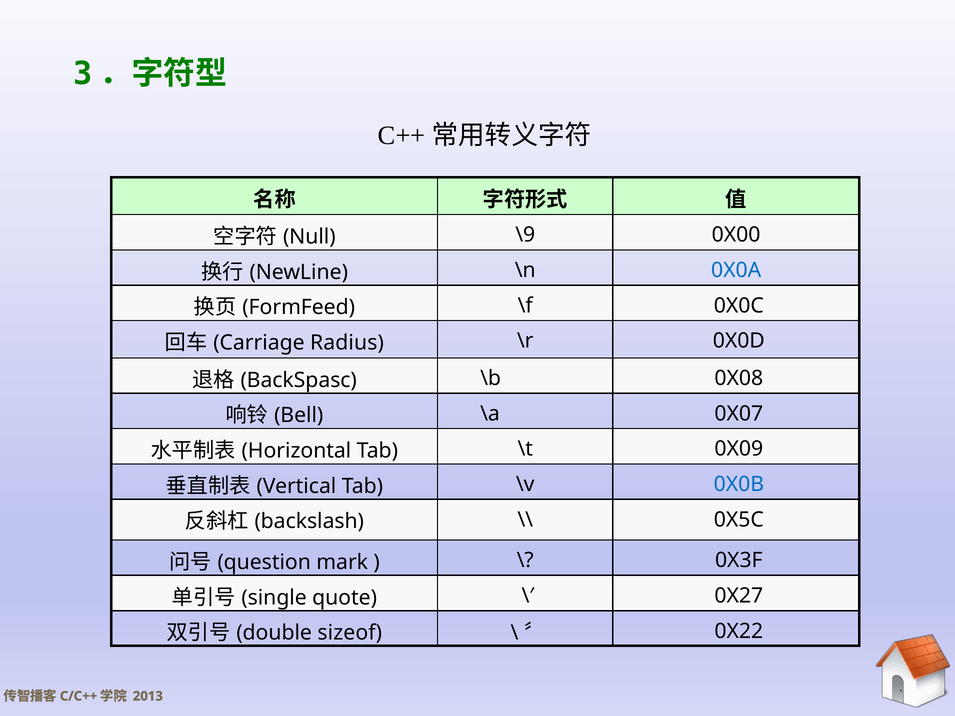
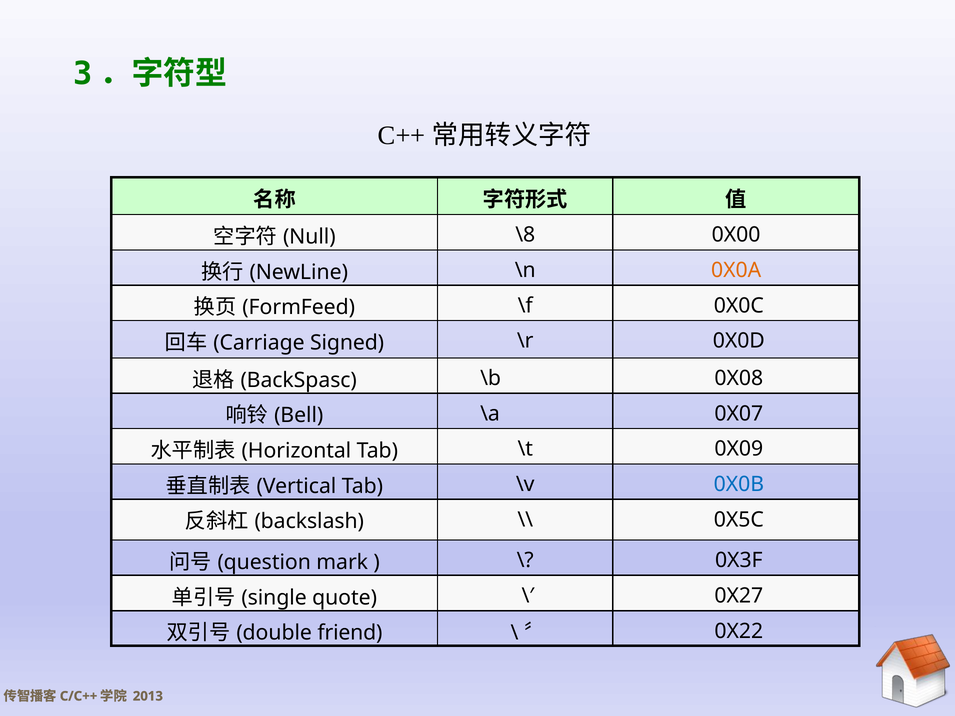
\9: \9 -> \8
0X0A colour: blue -> orange
Radius: Radius -> Signed
sizeof: sizeof -> friend
